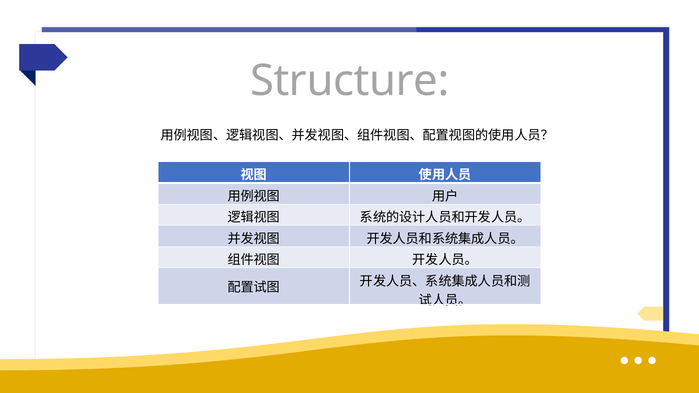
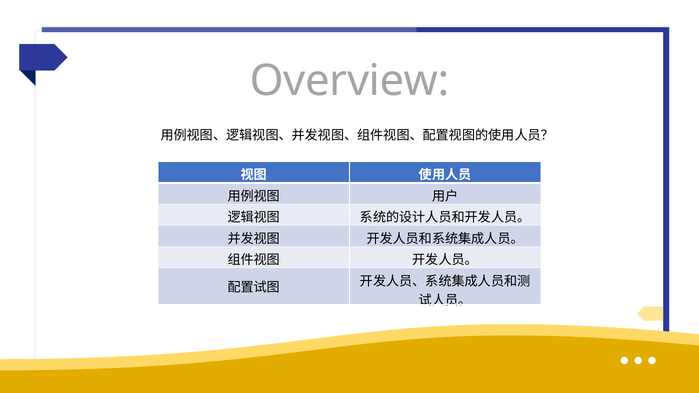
Structure: Structure -> Overview
